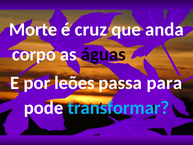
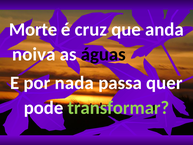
corpo: corpo -> noiva
leões: leões -> nada
para: para -> quer
transformar colour: light blue -> light green
